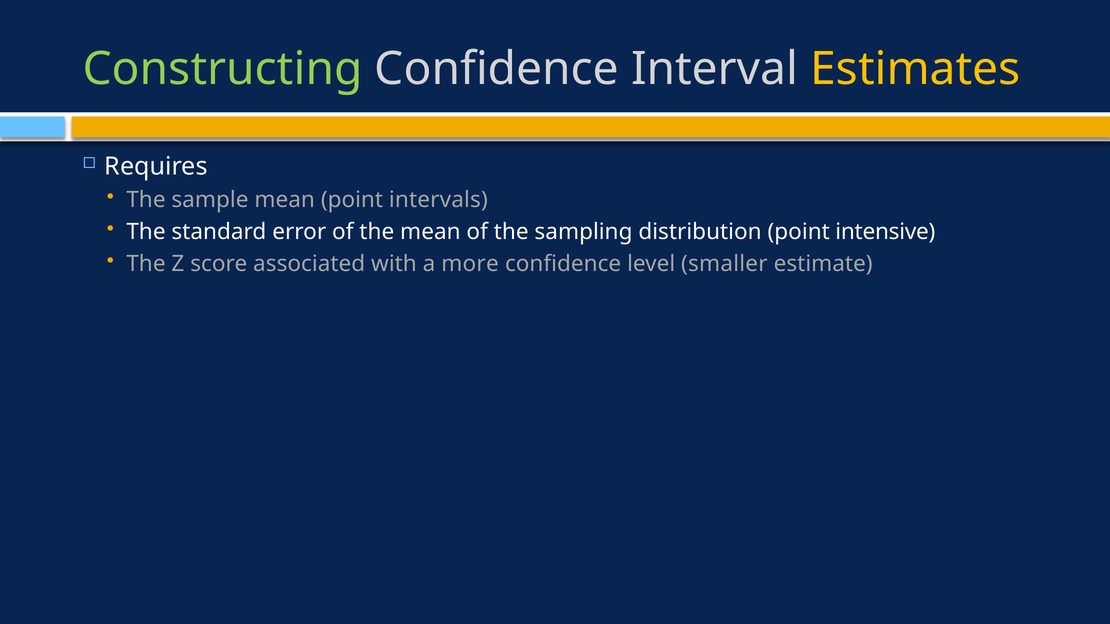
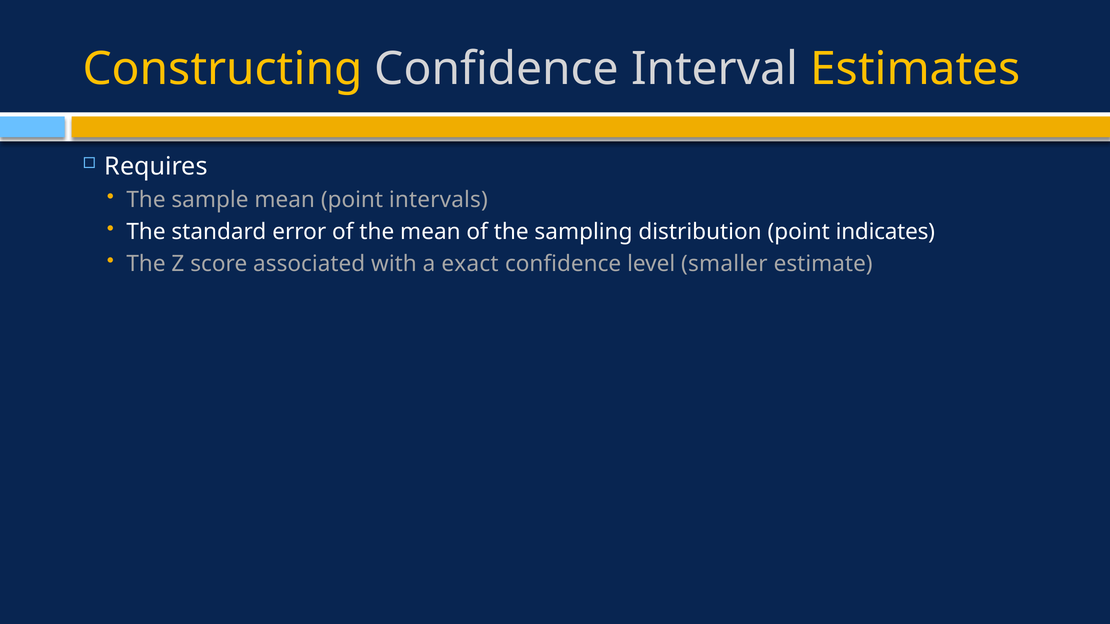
Constructing colour: light green -> yellow
intensive: intensive -> indicates
more: more -> exact
